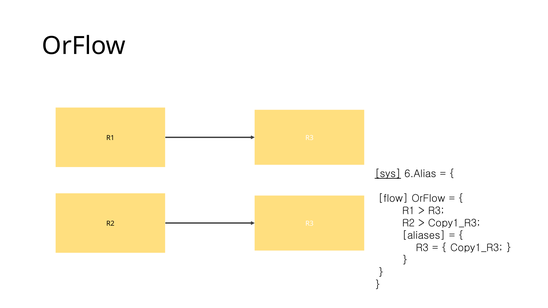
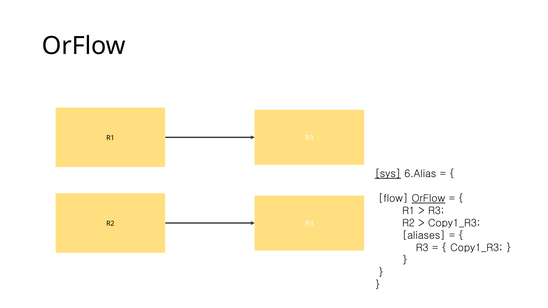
OrFlow at (428, 199) underline: none -> present
